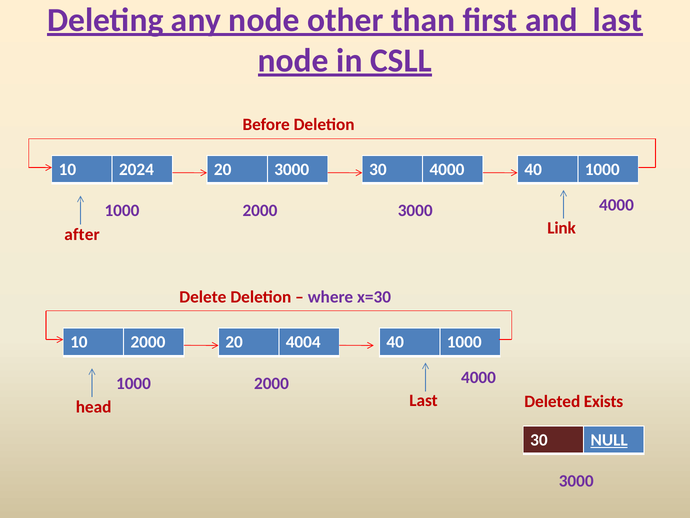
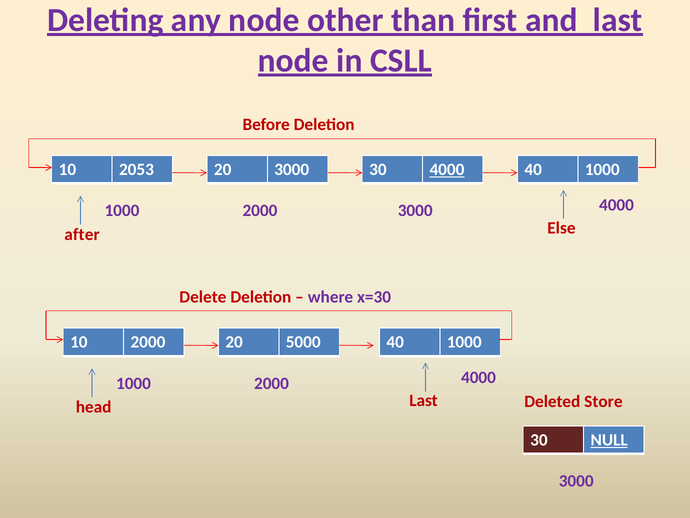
2024: 2024 -> 2053
4000 at (447, 169) underline: none -> present
Link: Link -> Else
4004: 4004 -> 5000
Exists: Exists -> Store
